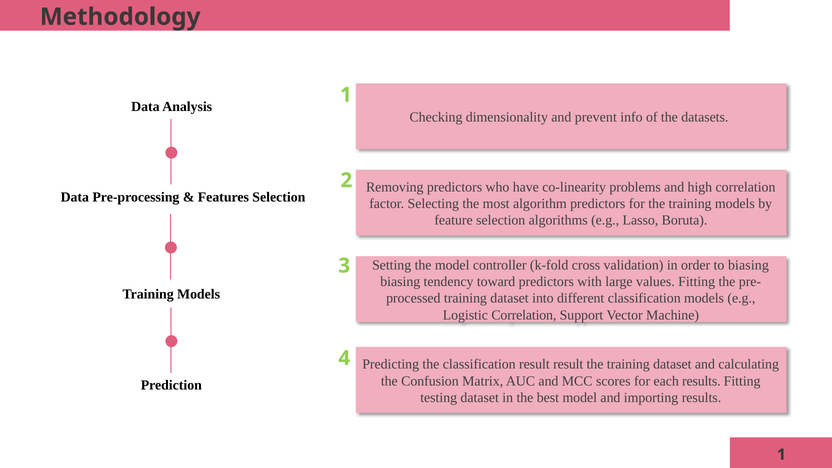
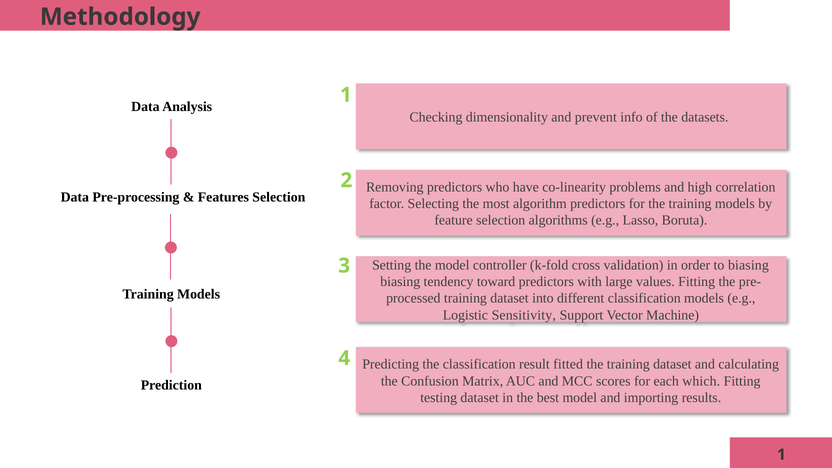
Logistic Correlation: Correlation -> Sensitivity
result result: result -> fitted
each results: results -> which
